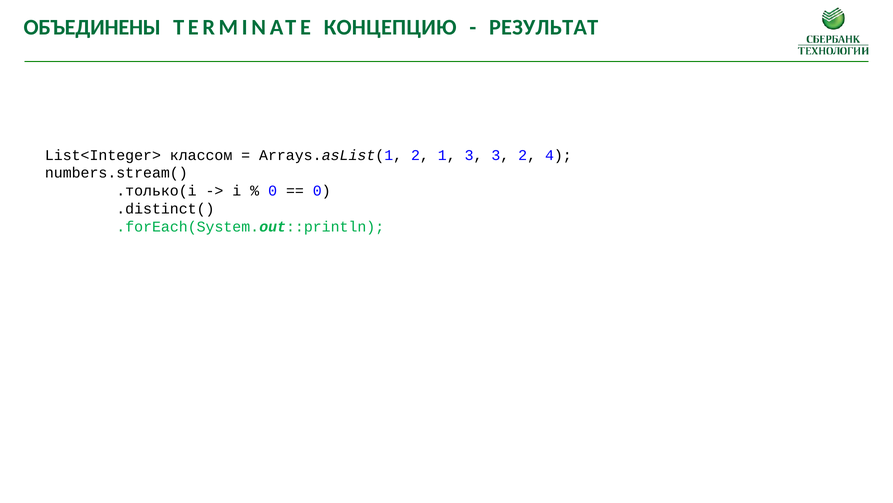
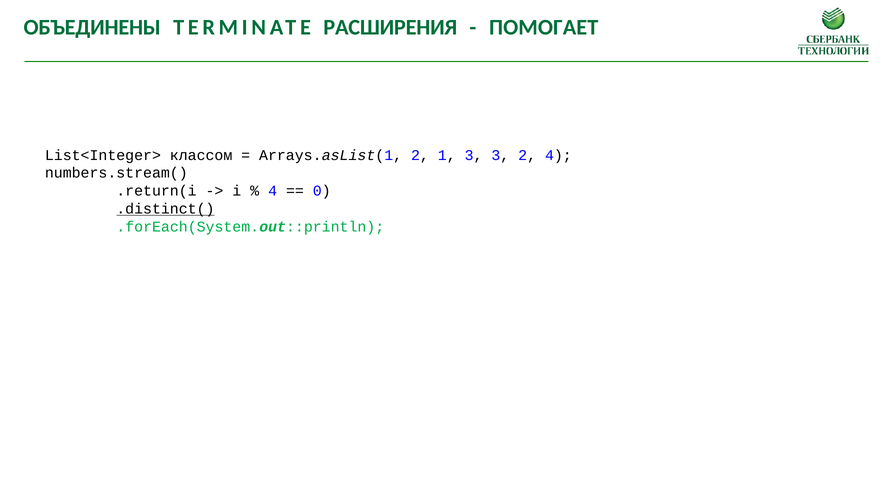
КОНЦЕПЦИЮ: КОНЦЕПЦИЮ -> РАСШИРЕНИЯ
РЕЗУЛЬТАТ: РЕЗУЛЬТАТ -> ПОМОГАЕТ
.только(i: .только(i -> .return(i
0 at (273, 191): 0 -> 4
.distinct( underline: none -> present
